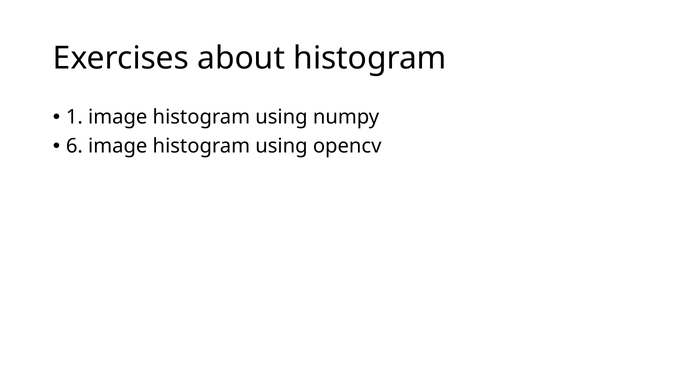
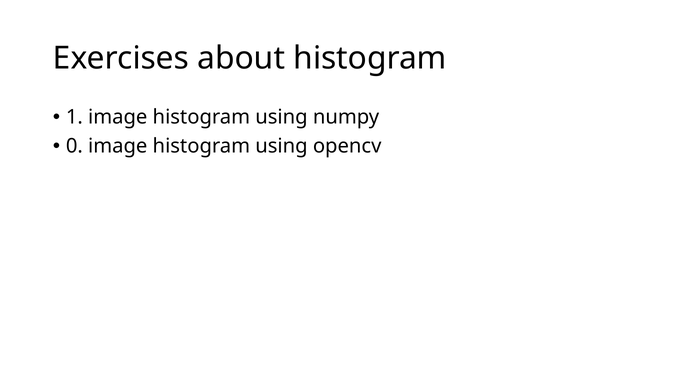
6: 6 -> 0
